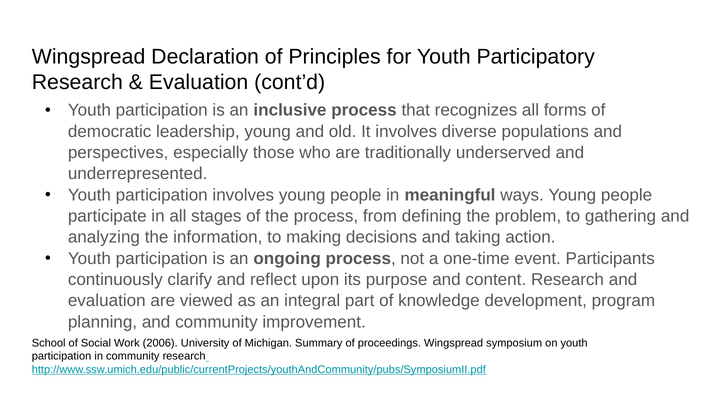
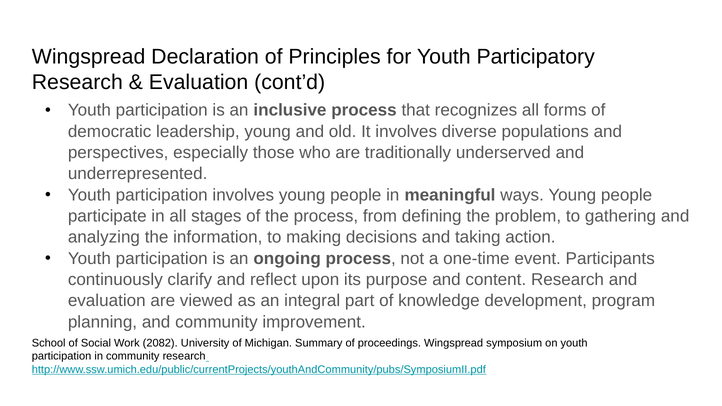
2006: 2006 -> 2082
